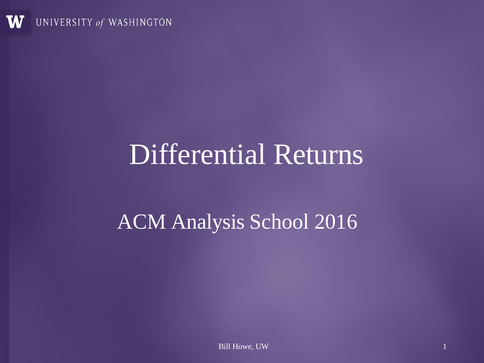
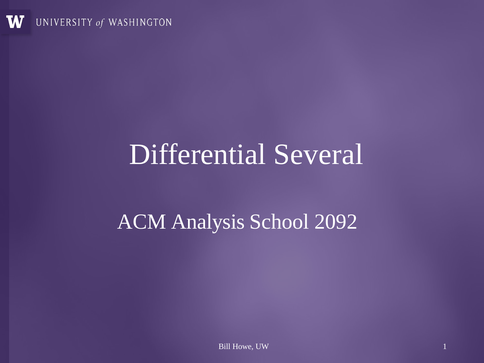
Returns: Returns -> Several
2016: 2016 -> 2092
